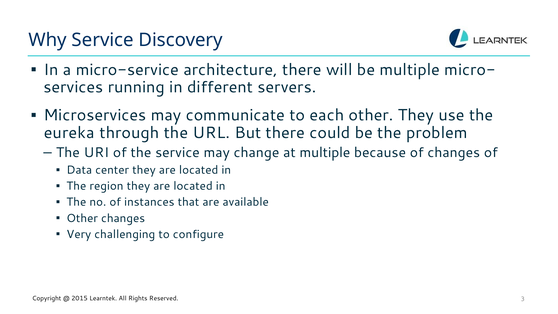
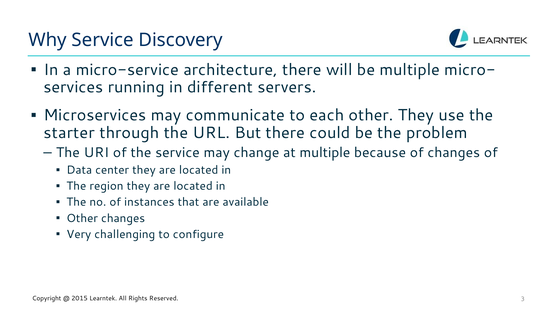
eureka: eureka -> starter
